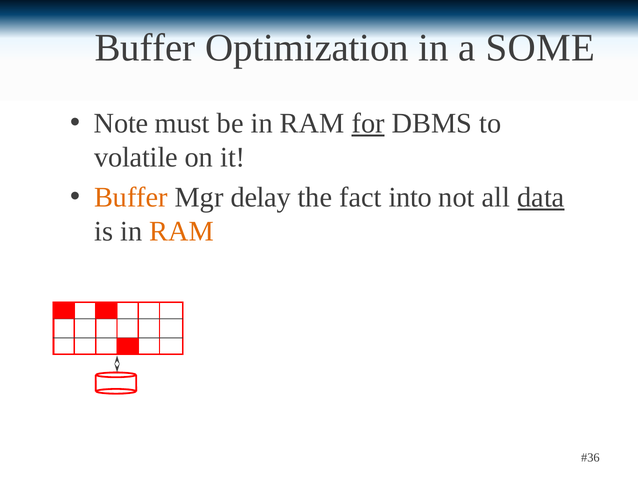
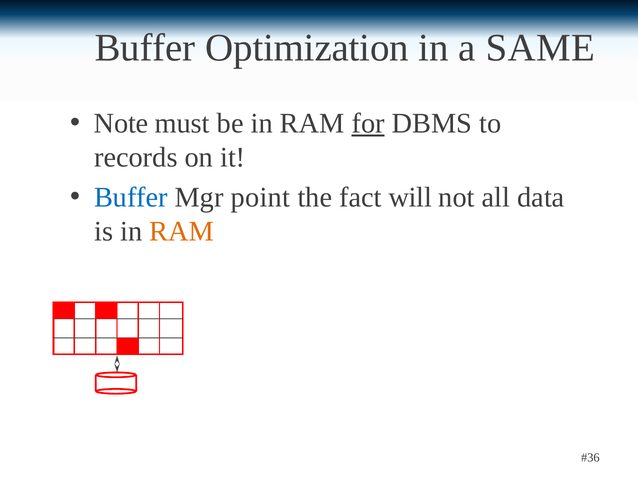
SOME: SOME -> SAME
volatile: volatile -> records
Buffer at (131, 197) colour: orange -> blue
delay: delay -> point
into: into -> will
data underline: present -> none
